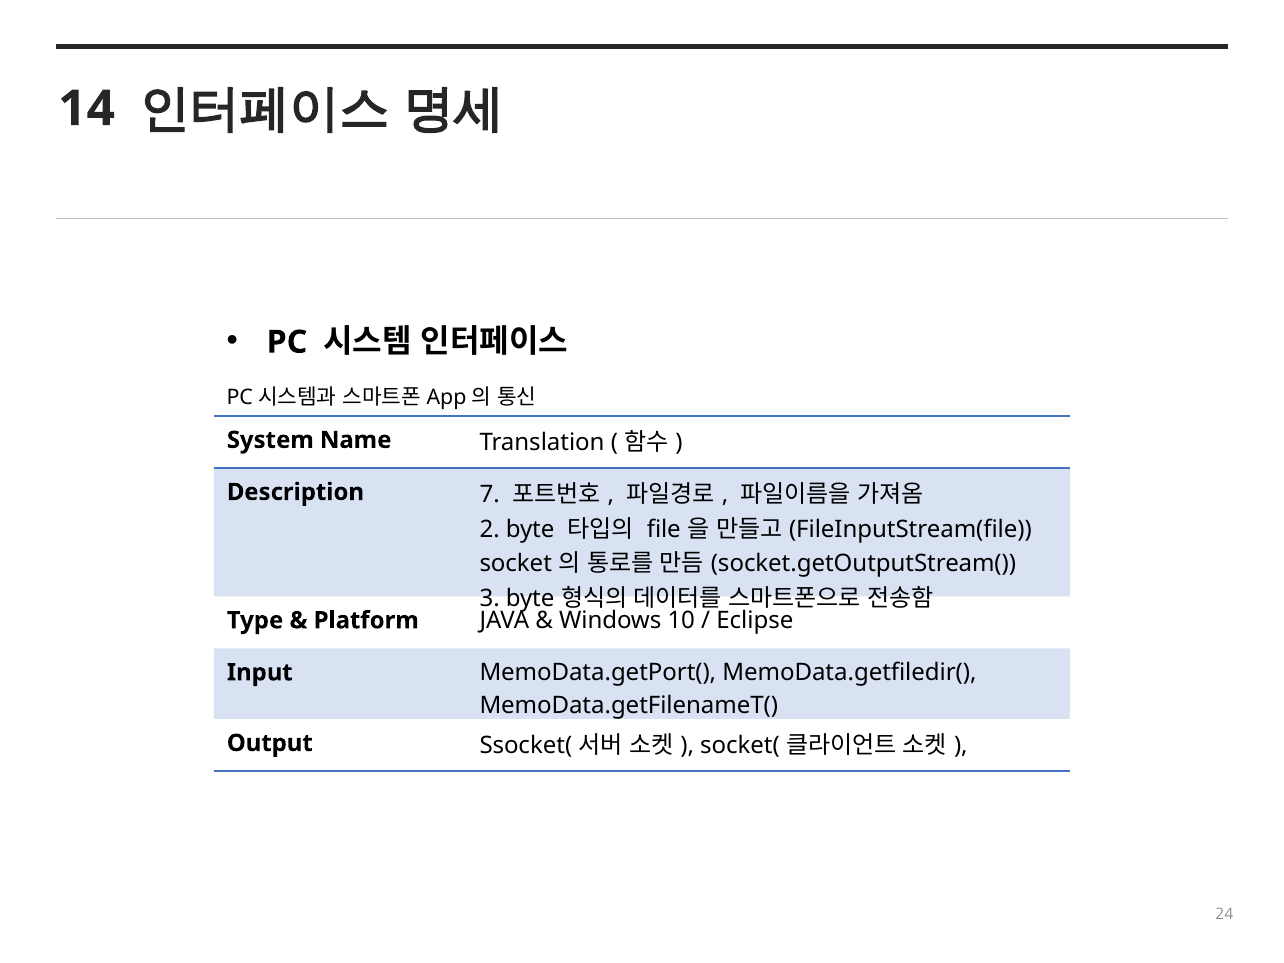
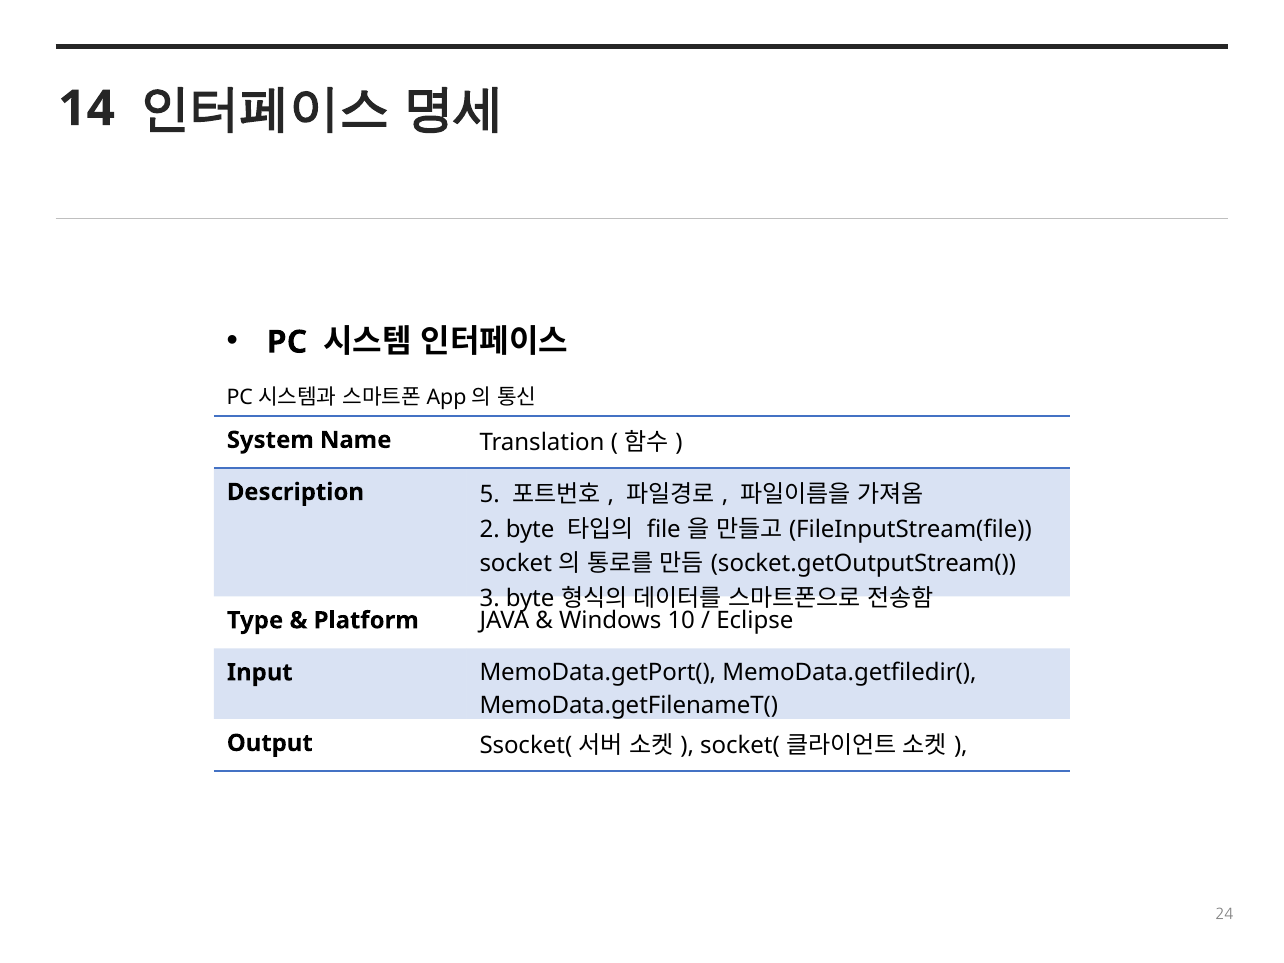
7: 7 -> 5
